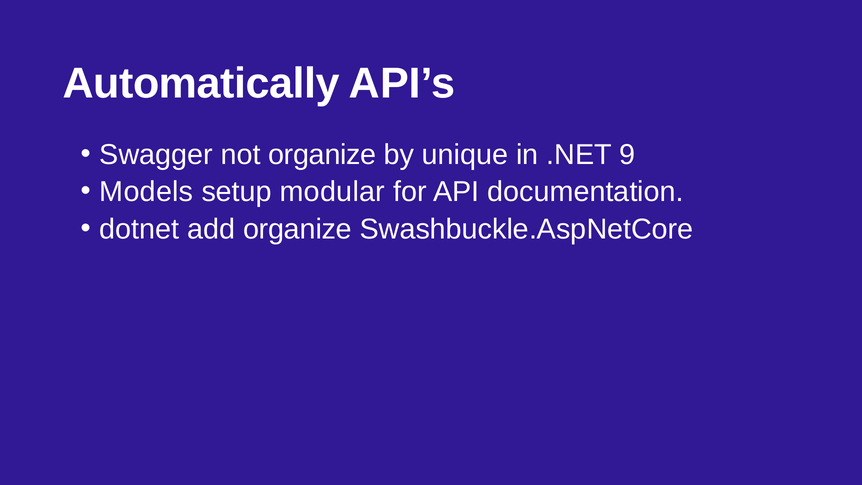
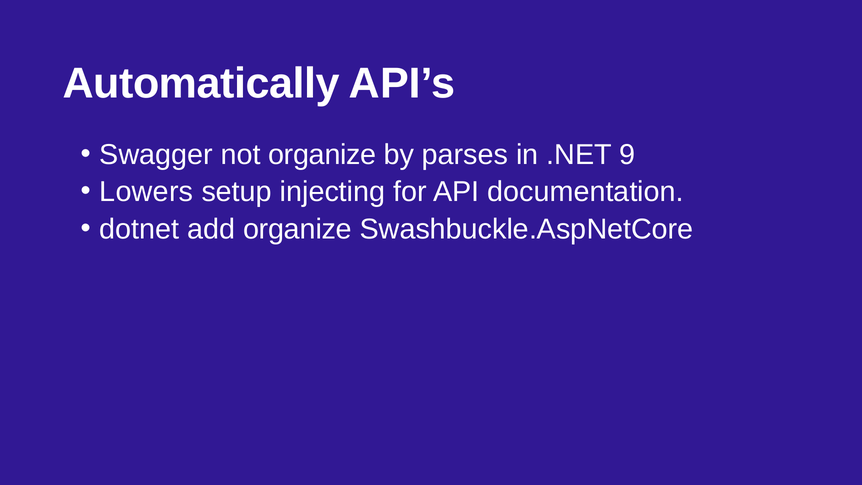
unique: unique -> parses
Models: Models -> Lowers
modular: modular -> injecting
